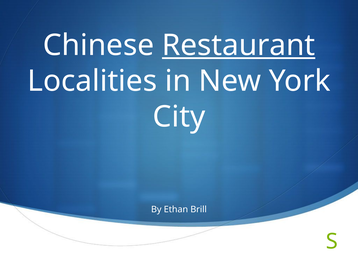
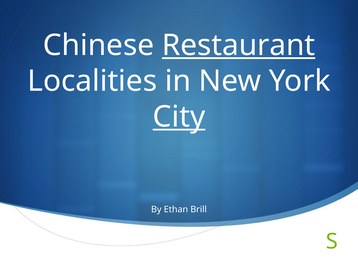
City underline: none -> present
